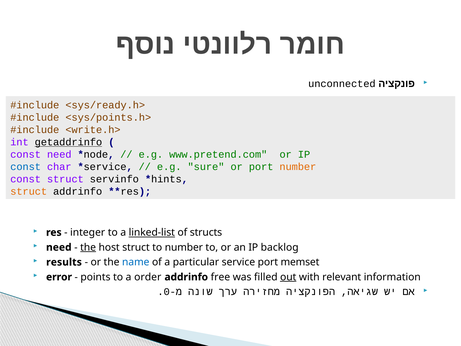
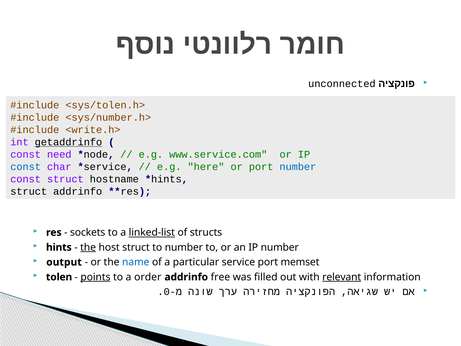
<sys/ready.h>: <sys/ready.h> -> <sys/tolen.h>
<sys/points.h>: <sys/points.h> -> <sys/number.h>
www.pretend.com: www.pretend.com -> www.service.com
sure: sure -> here
number at (298, 167) colour: orange -> blue
servinfo: servinfo -> hostname
struct at (29, 191) colour: orange -> black
integer: integer -> sockets
need at (59, 247): need -> hints
IP backlog: backlog -> number
results: results -> output
error: error -> tolen
points underline: none -> present
out underline: present -> none
relevant underline: none -> present
